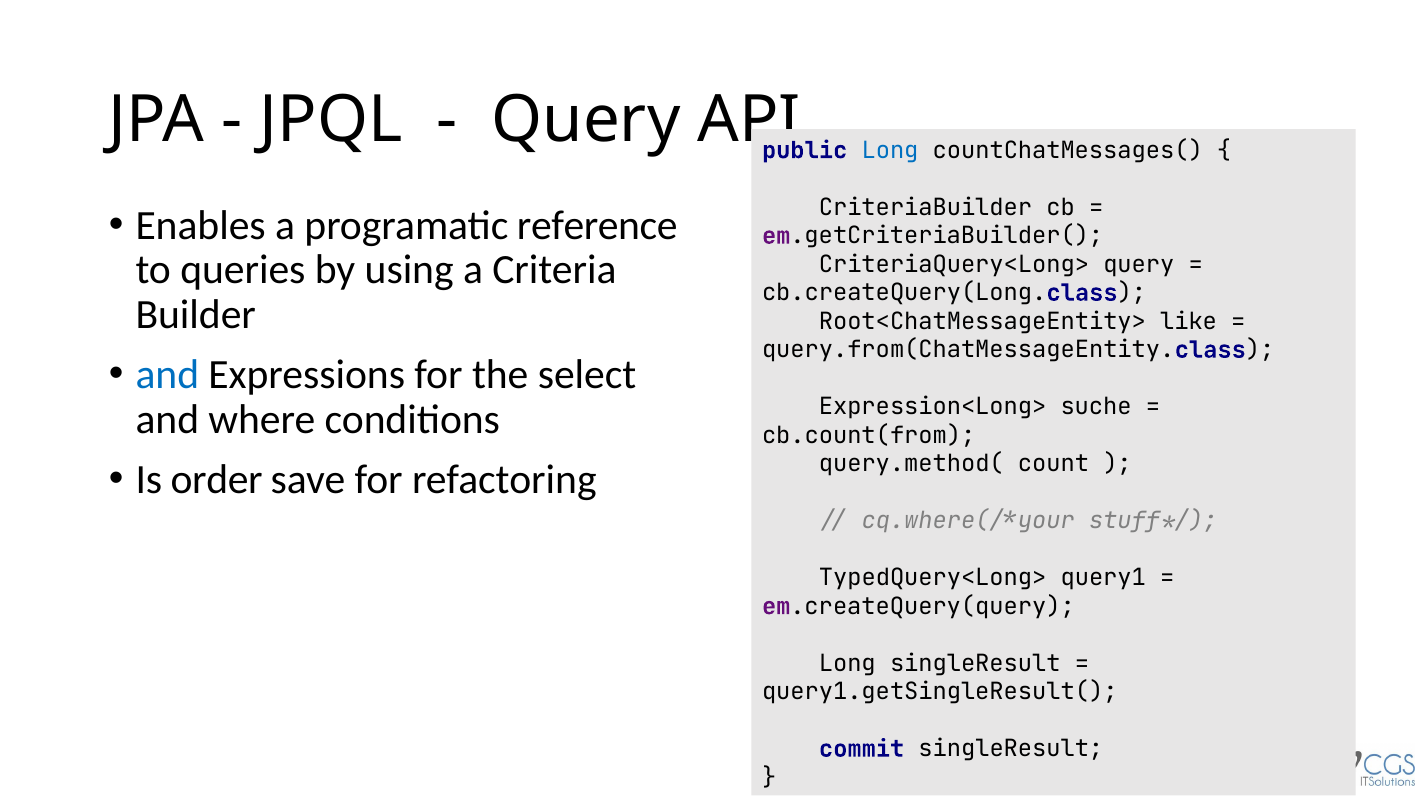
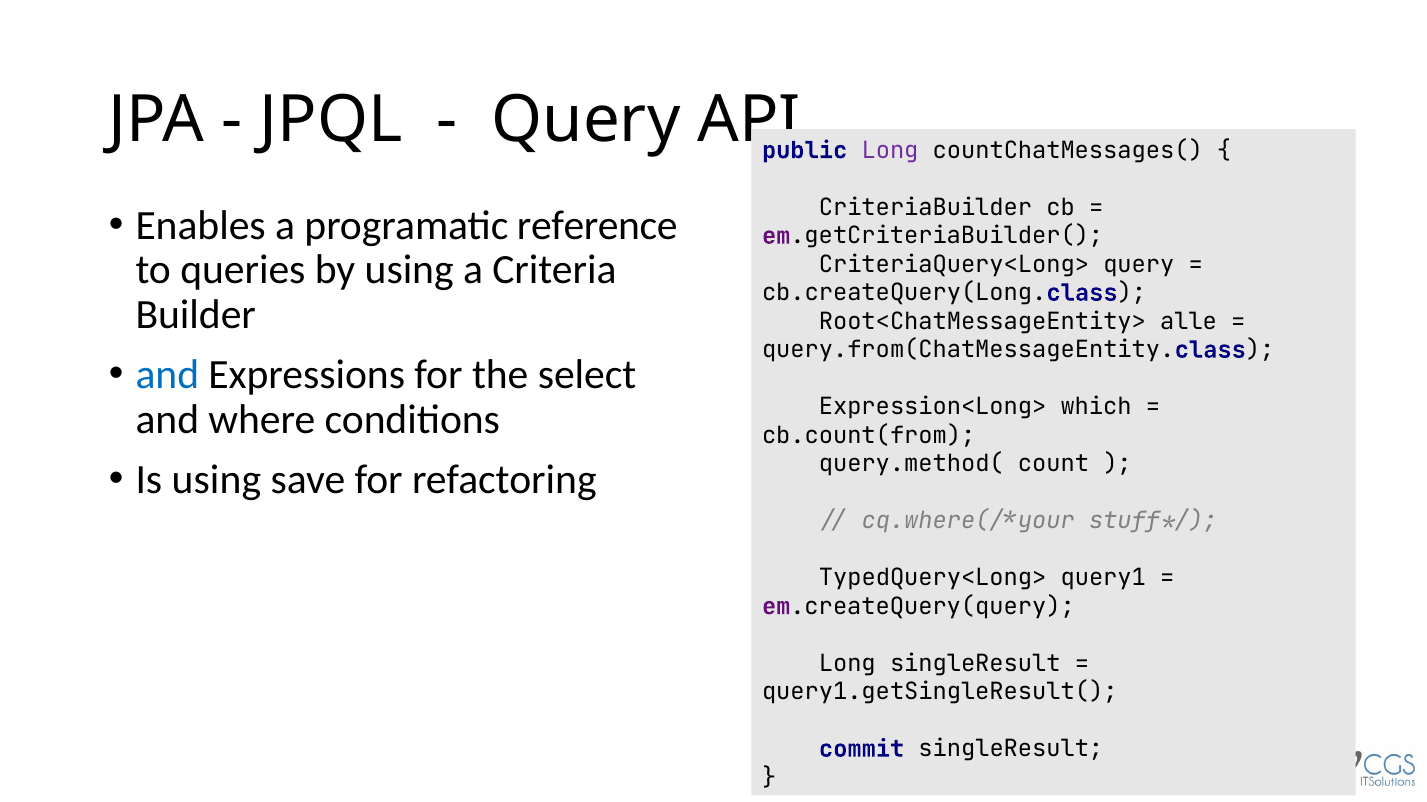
Long at (890, 150) colour: blue -> purple
like: like -> alle
suche: suche -> which
Is order: order -> using
